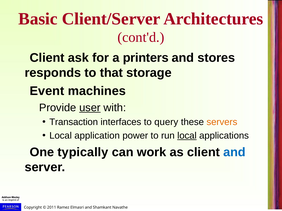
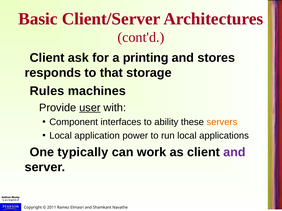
printers: printers -> printing
Event: Event -> Rules
Transaction: Transaction -> Component
query: query -> ability
local at (187, 136) underline: present -> none
and at (234, 152) colour: blue -> purple
